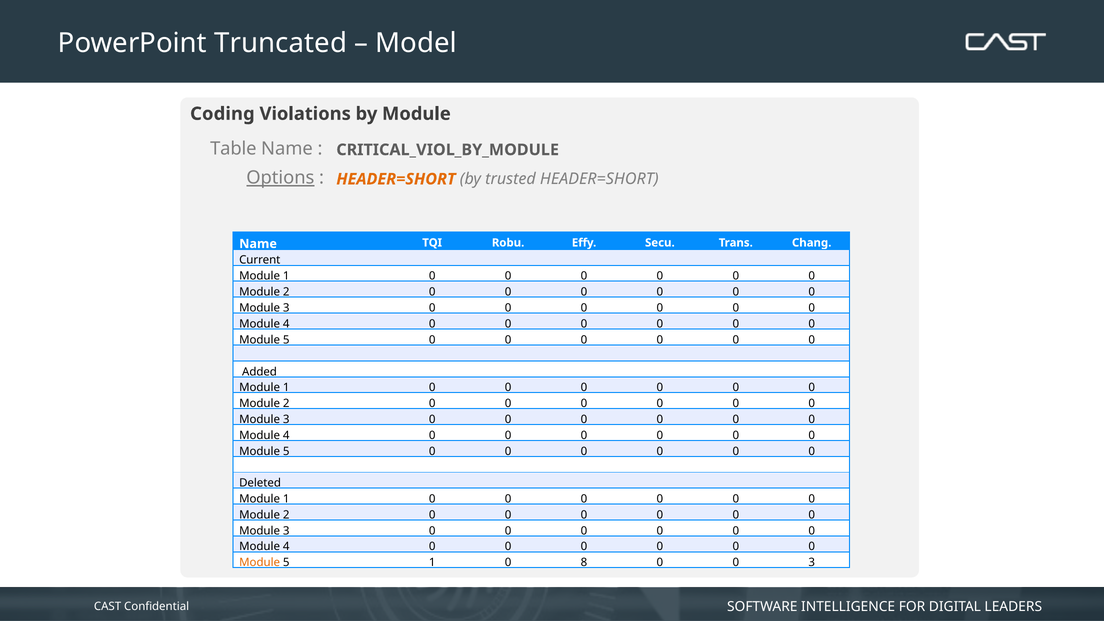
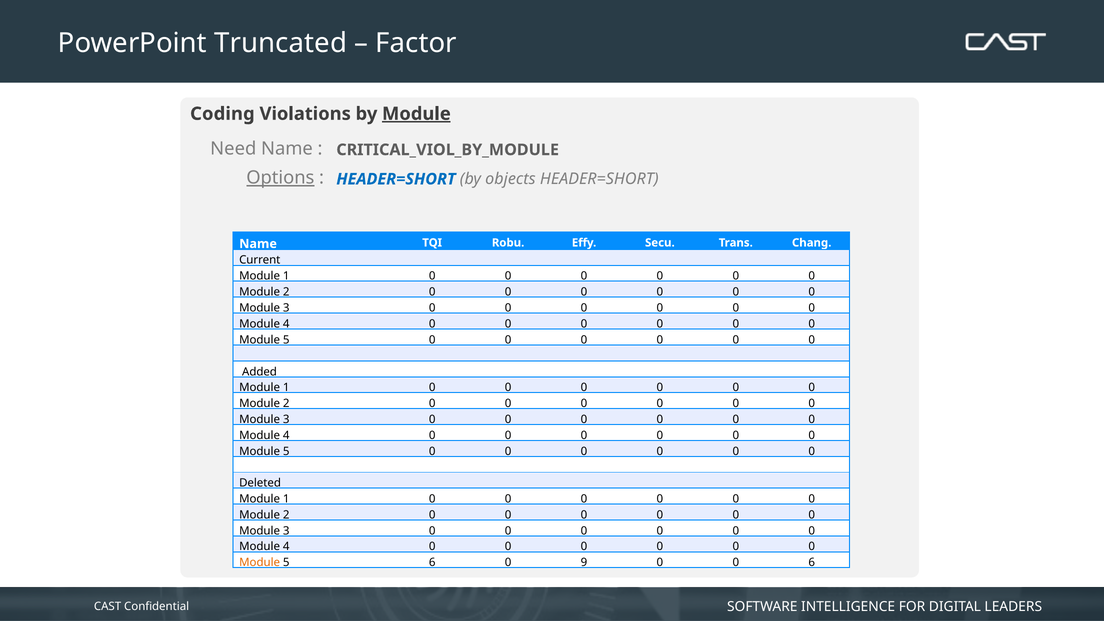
Model: Model -> Factor
Module at (416, 114) underline: none -> present
Table: Table -> Need
HEADER=SHORT at (396, 179) colour: orange -> blue
trusted: trusted -> objects
5 1: 1 -> 6
8: 8 -> 9
0 3: 3 -> 6
